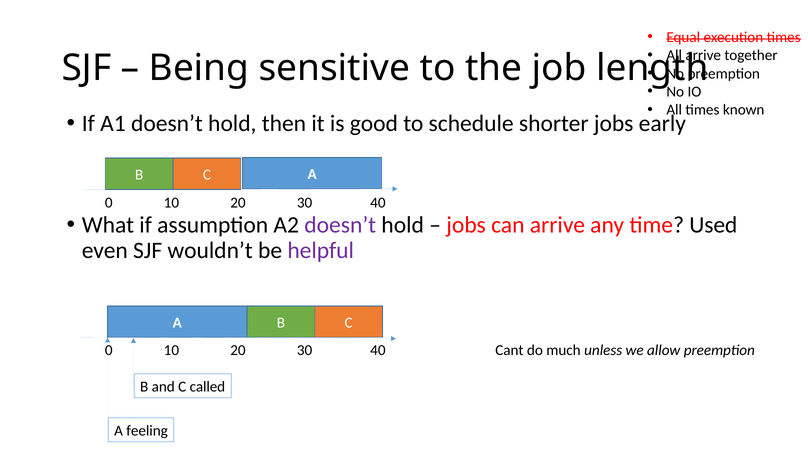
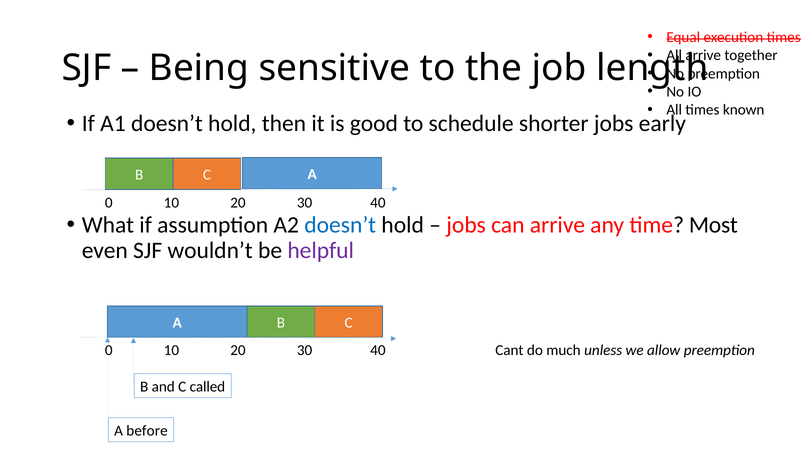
doesn’t at (340, 225) colour: purple -> blue
Used: Used -> Most
feeling: feeling -> before
